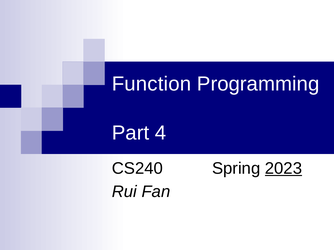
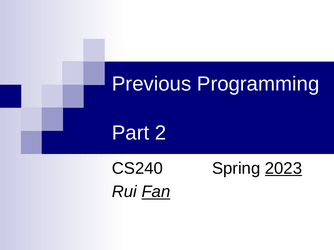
Function: Function -> Previous
4: 4 -> 2
Fan underline: none -> present
